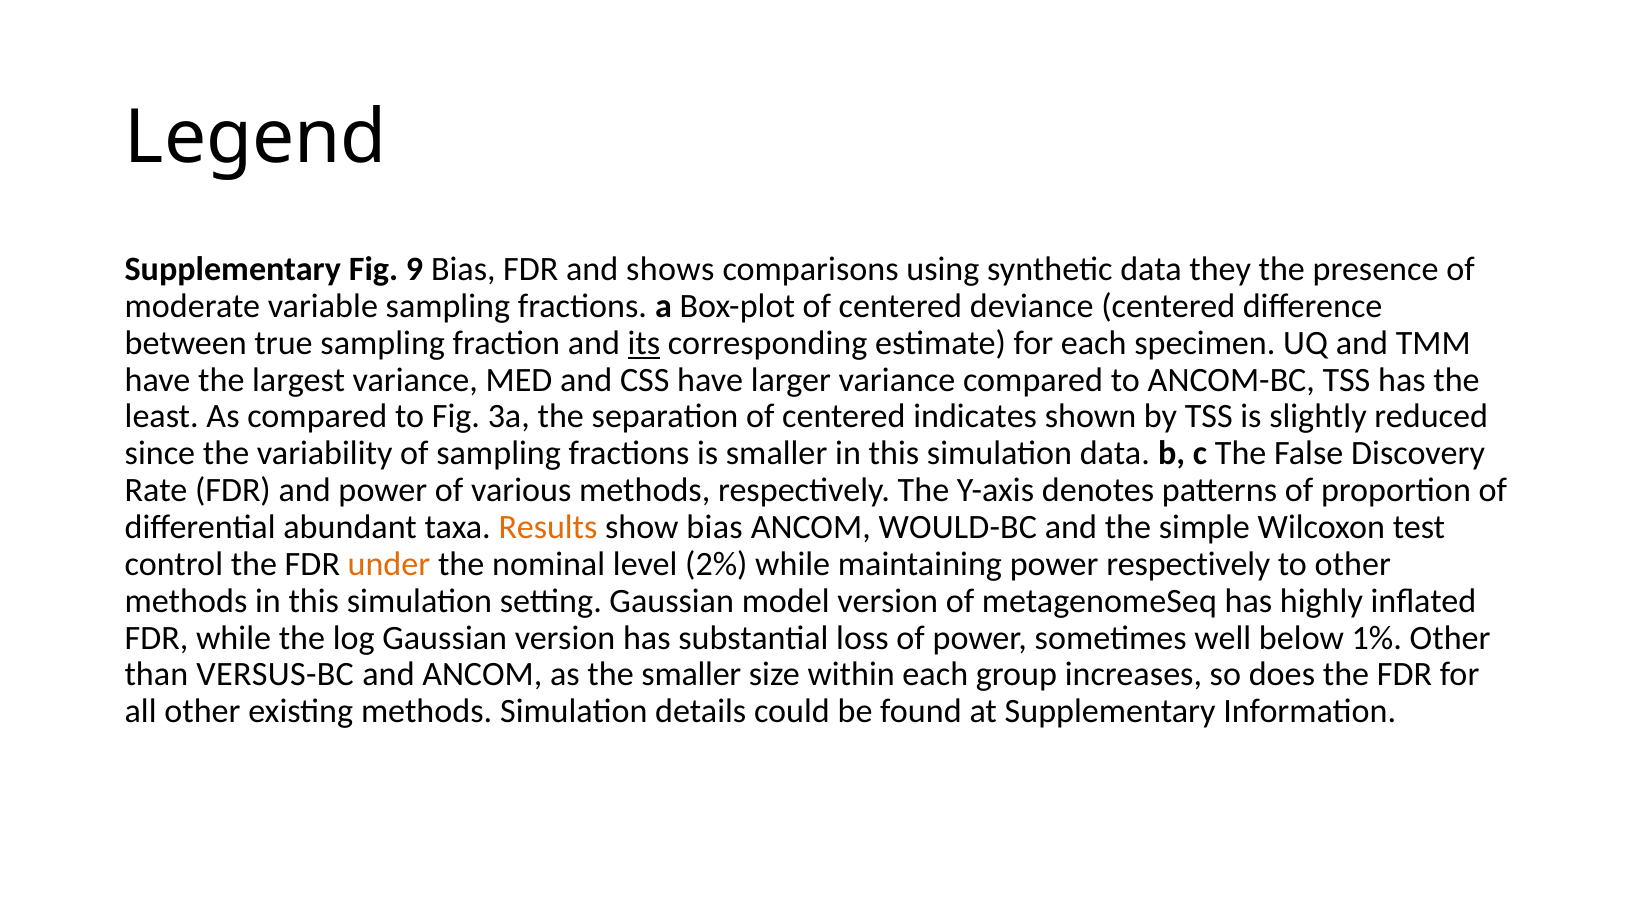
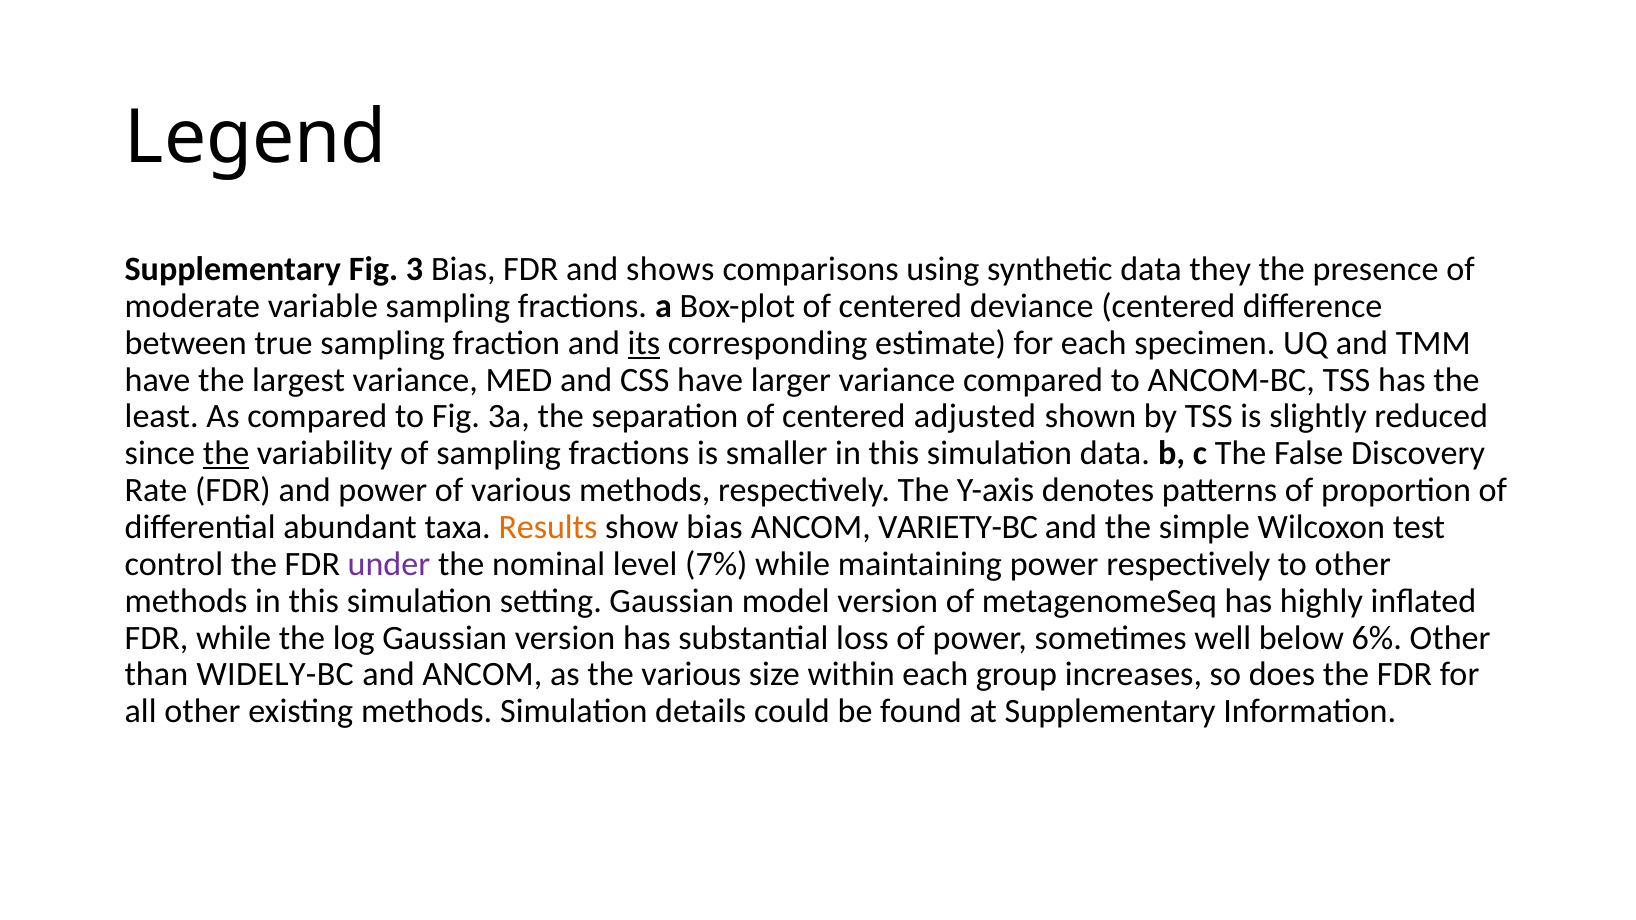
9: 9 -> 3
indicates: indicates -> adjusted
the at (226, 454) underline: none -> present
WOULD-BC: WOULD-BC -> VARIETY-BC
under colour: orange -> purple
2%: 2% -> 7%
1%: 1% -> 6%
VERSUS-BC: VERSUS-BC -> WIDELY-BC
the smaller: smaller -> various
